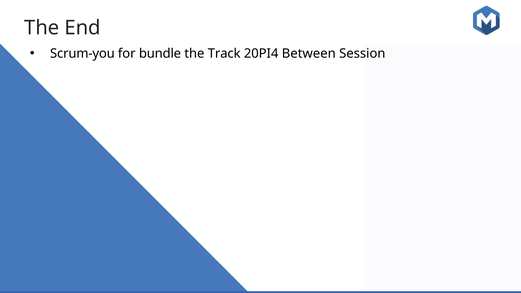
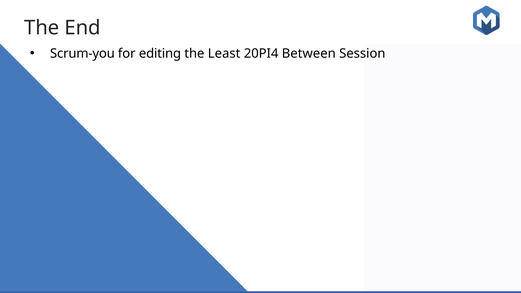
bundle: bundle -> editing
Track: Track -> Least
